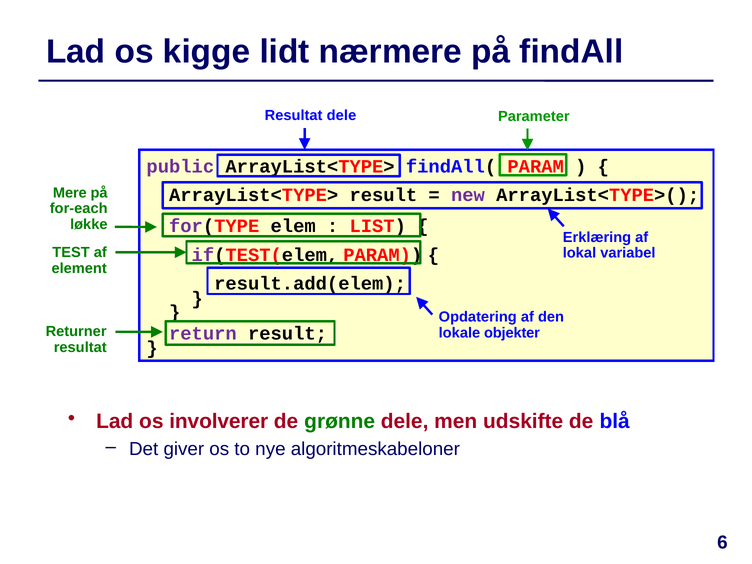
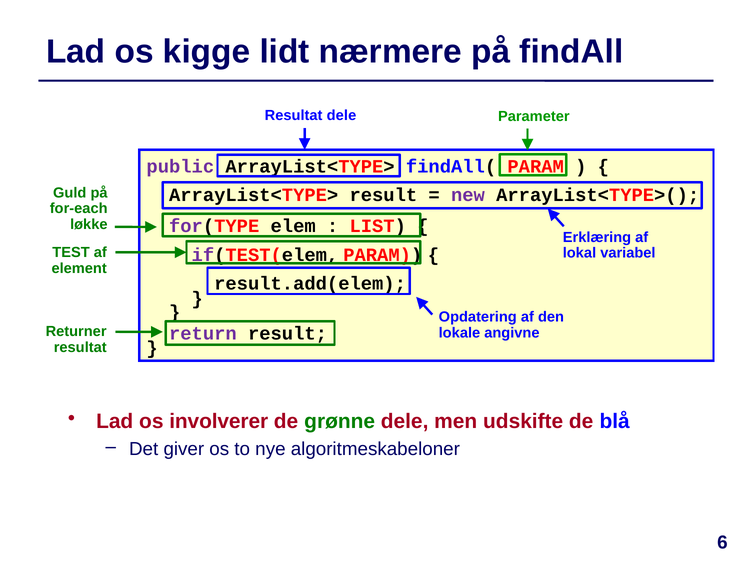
Mere: Mere -> Guld
objekter: objekter -> angivne
